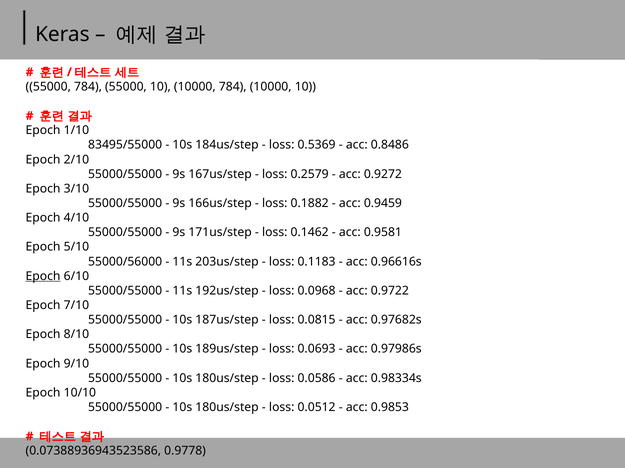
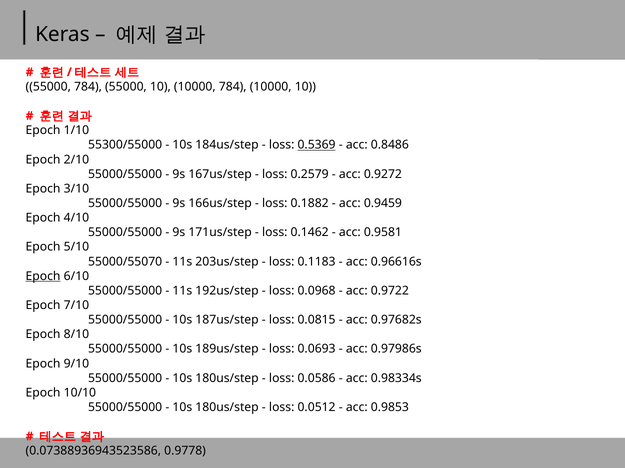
83495/55000: 83495/55000 -> 55300/55000
0.5369 underline: none -> present
55000/56000: 55000/56000 -> 55000/55070
